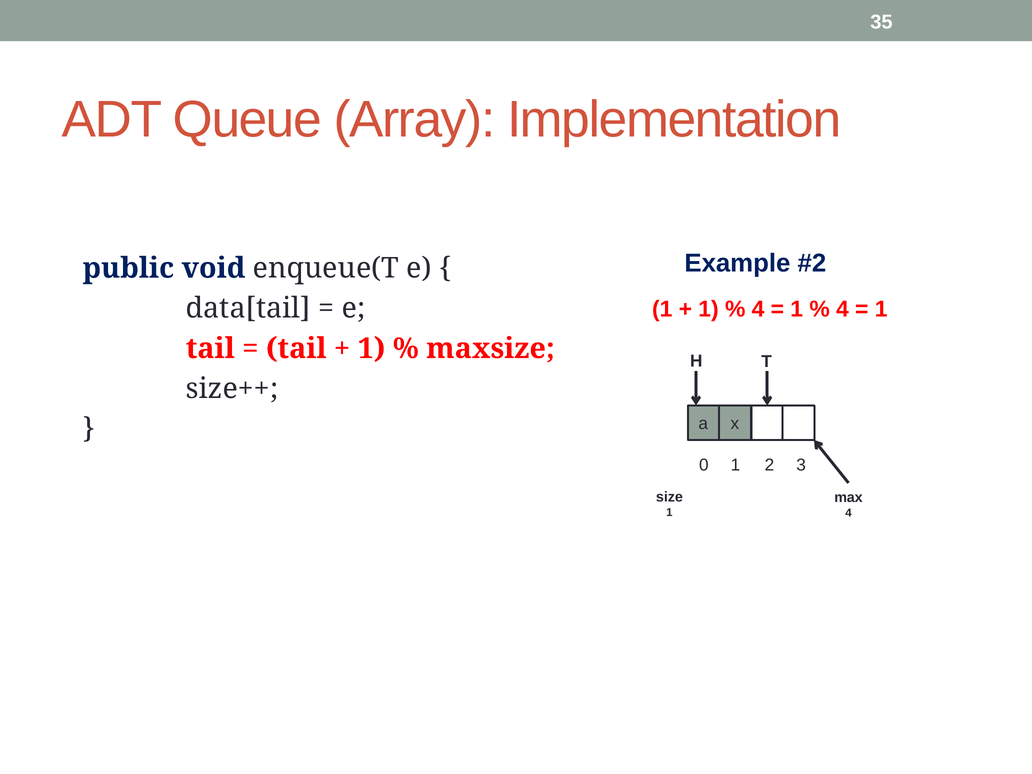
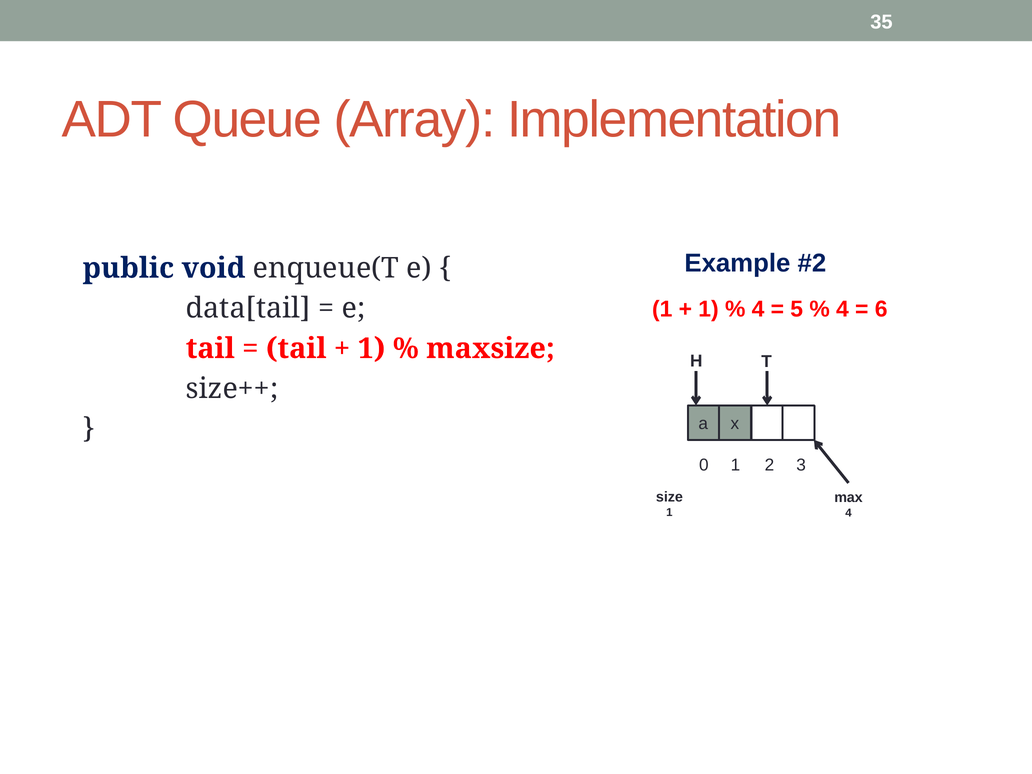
1 at (797, 309): 1 -> 5
1 at (881, 309): 1 -> 6
